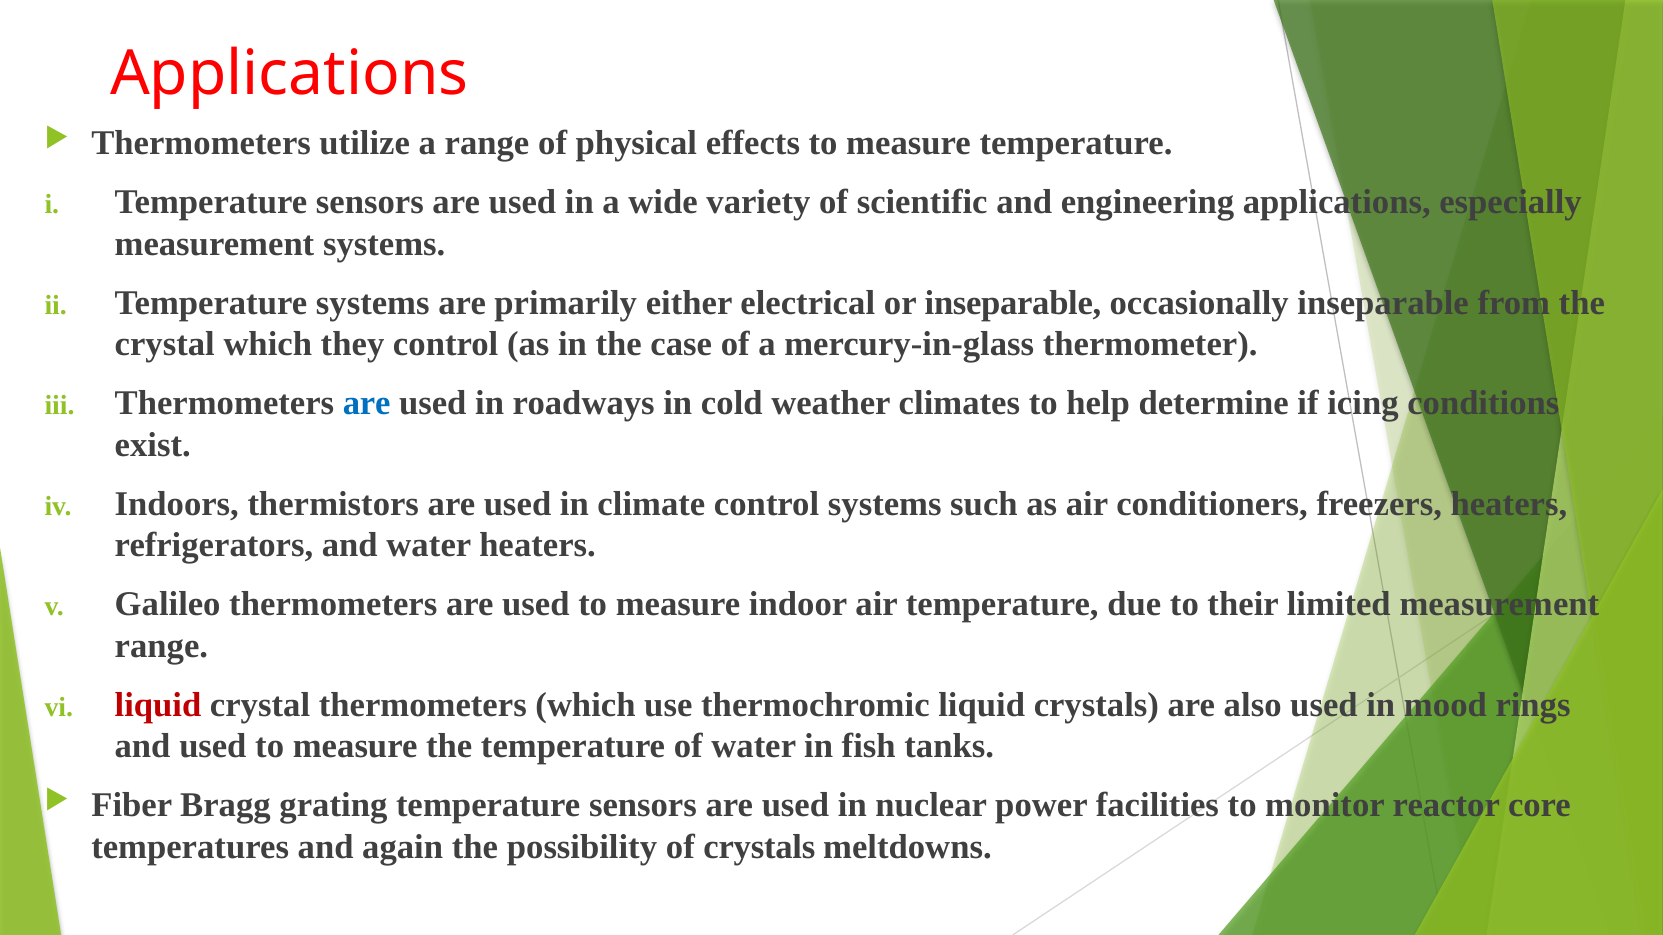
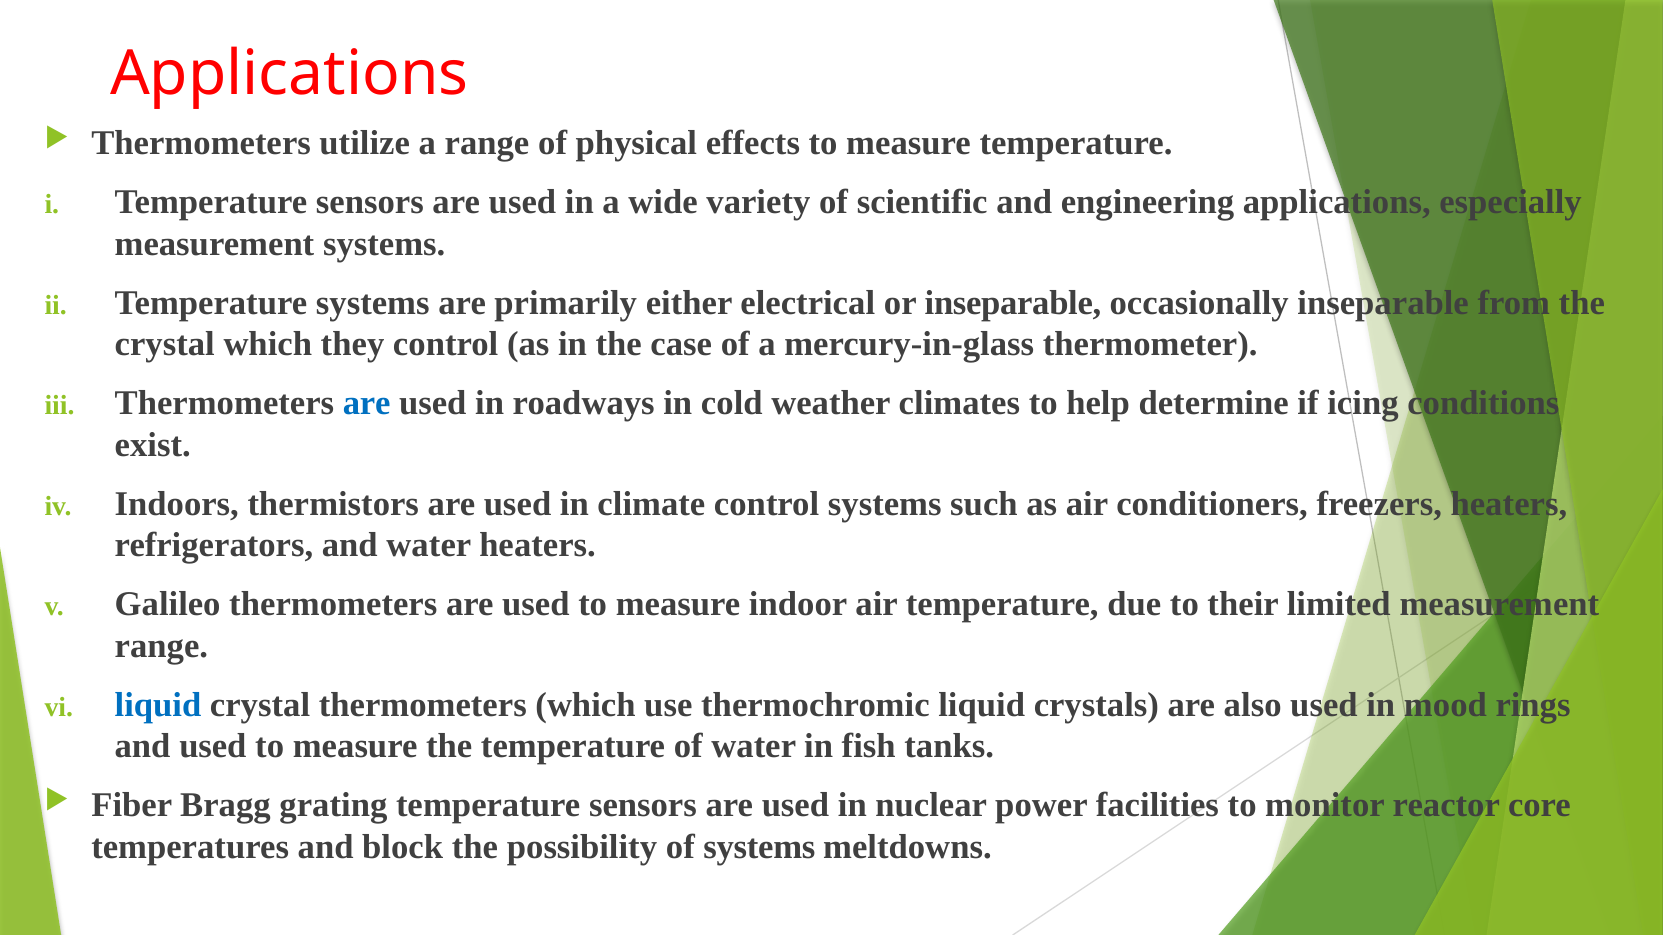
liquid at (158, 705) colour: red -> blue
again: again -> block
of crystals: crystals -> systems
